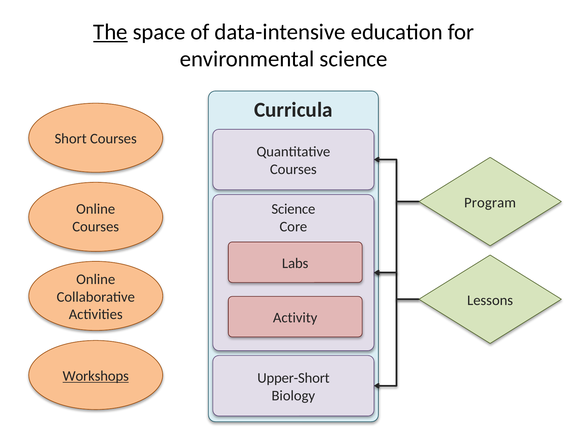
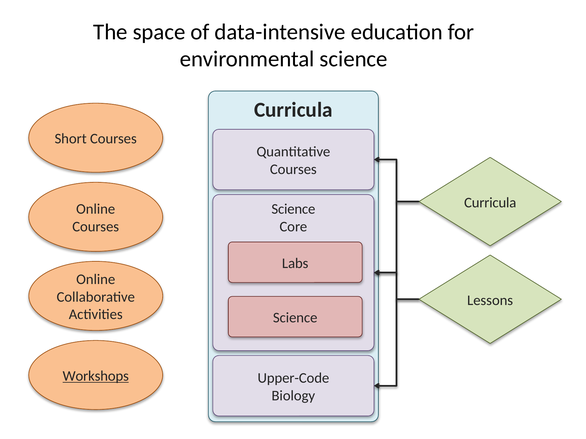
The underline: present -> none
Program at (490, 203): Program -> Curricula
Activity at (295, 318): Activity -> Science
Upper-Short: Upper-Short -> Upper-Code
